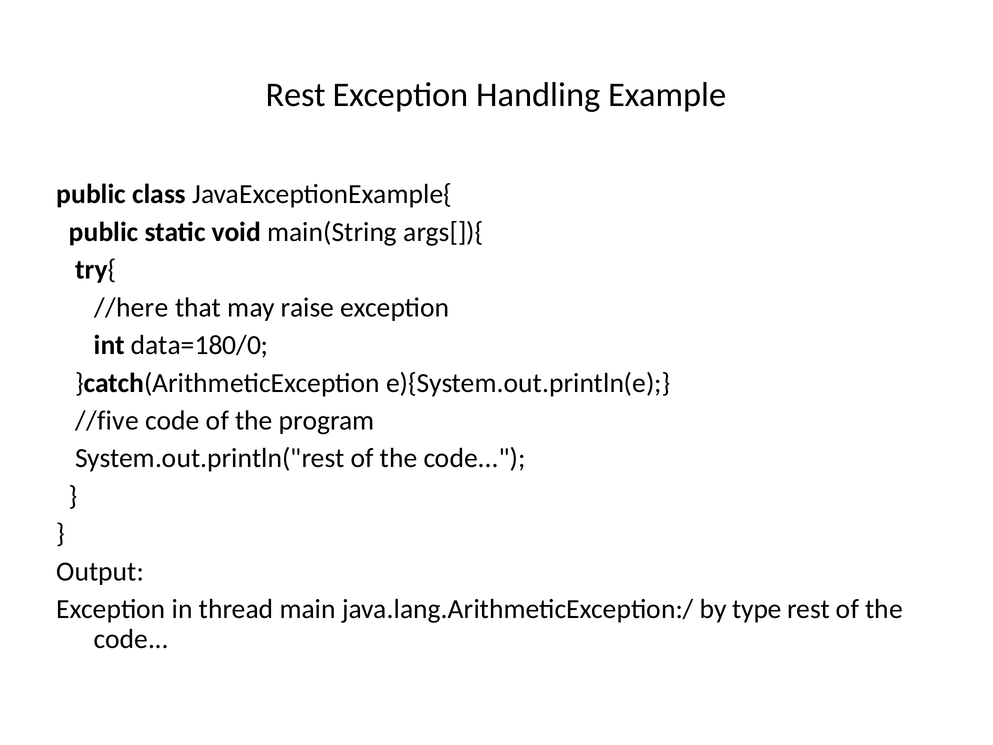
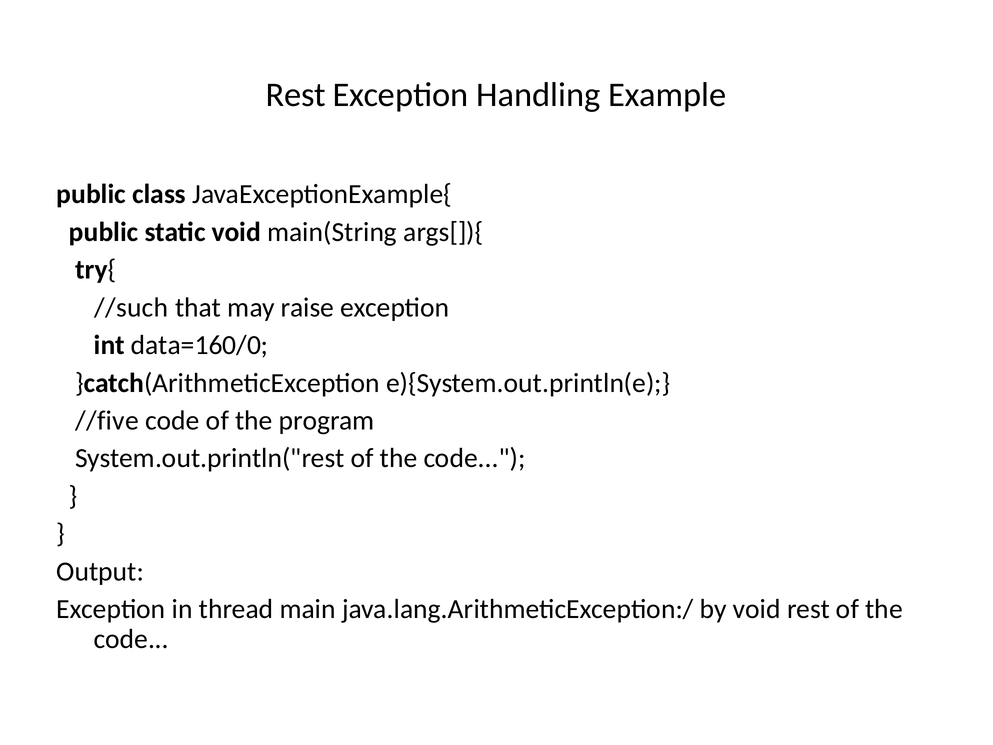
//here: //here -> //such
data=180/0: data=180/0 -> data=160/0
by type: type -> void
